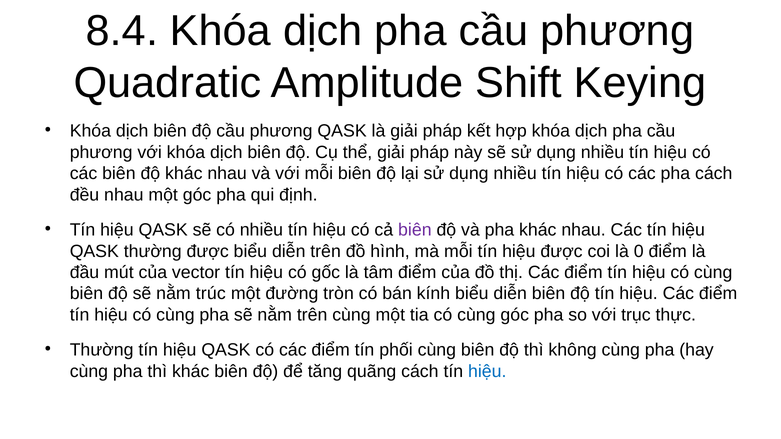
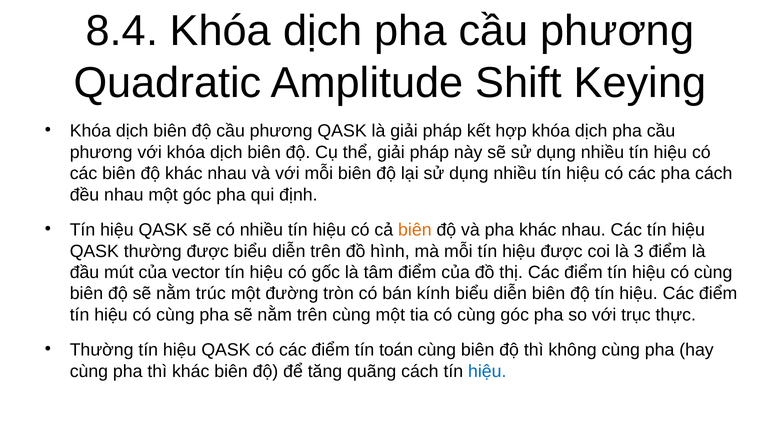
biên at (415, 230) colour: purple -> orange
0: 0 -> 3
phối: phối -> toán
